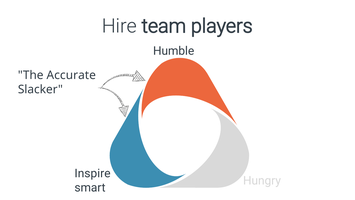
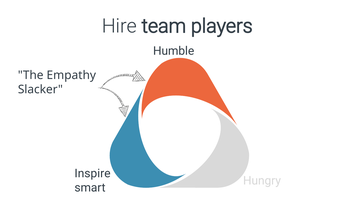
Accurate: Accurate -> Empathy
